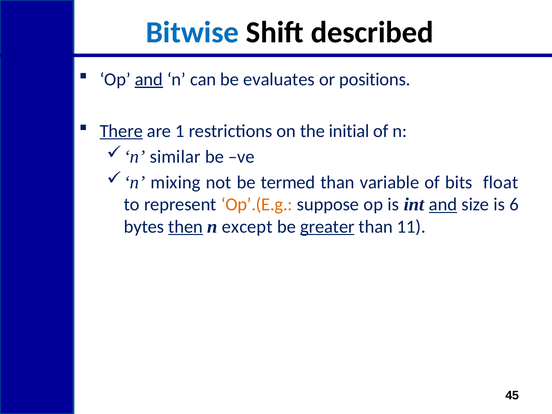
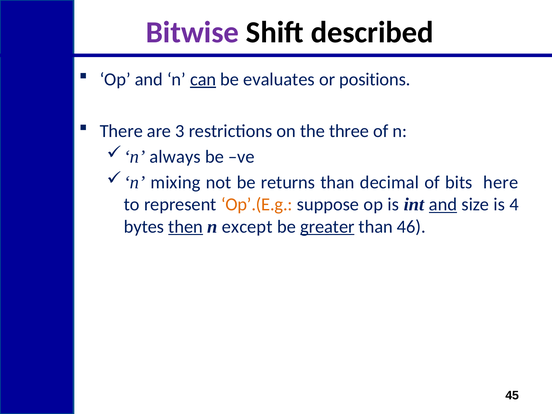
Bitwise colour: blue -> purple
and at (149, 79) underline: present -> none
can underline: none -> present
There underline: present -> none
1: 1 -> 3
initial: initial -> three
similar: similar -> always
termed: termed -> returns
variable: variable -> decimal
float: float -> here
6: 6 -> 4
11: 11 -> 46
